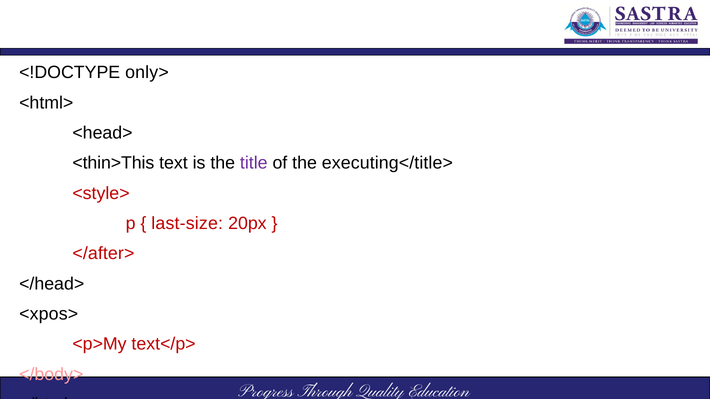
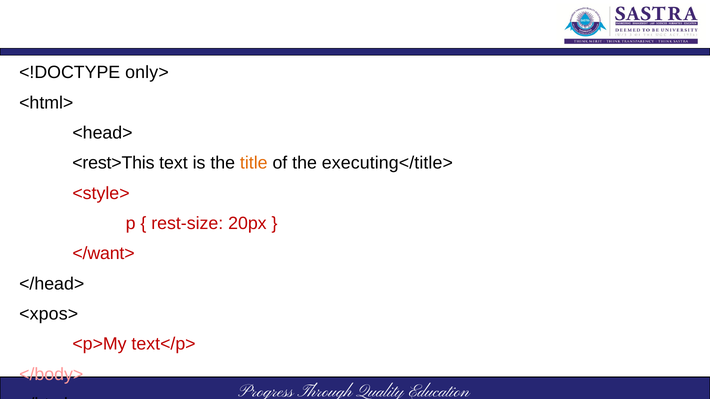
<thin>This: <thin>This -> <rest>This
title colour: purple -> orange
last-size: last-size -> rest-size
</after>: </after> -> </want>
